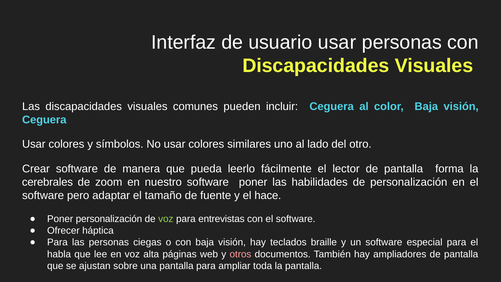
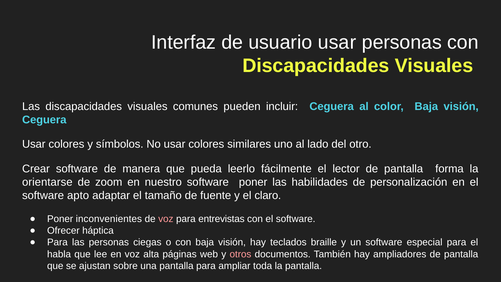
cerebrales: cerebrales -> orientarse
pero: pero -> apto
hace: hace -> claro
Poner personalización: personalización -> inconvenientes
voz at (166, 219) colour: light green -> pink
